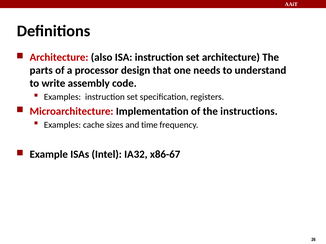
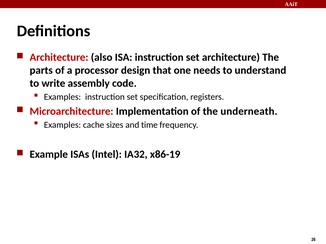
instructions: instructions -> underneath
x86-67: x86-67 -> x86-19
